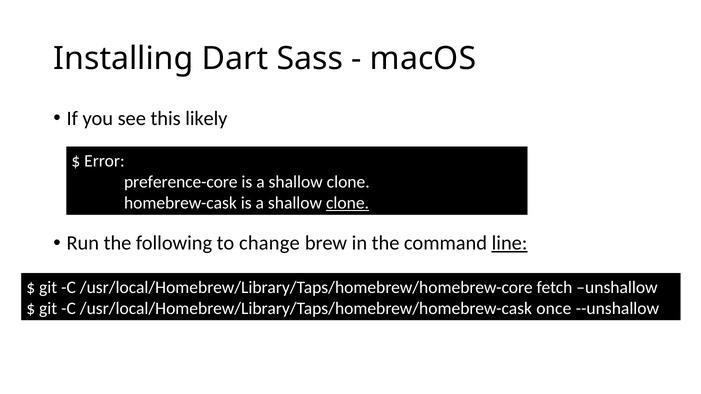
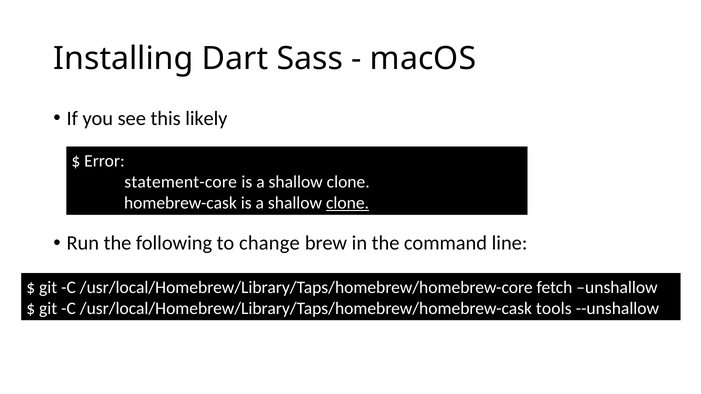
preference-core: preference-core -> statement-core
line underline: present -> none
once: once -> tools
